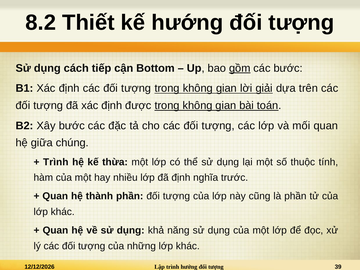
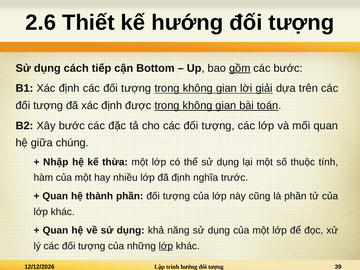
8.2: 8.2 -> 2.6
Trình at (56, 162): Trình -> Nhập
lớp at (166, 246) underline: none -> present
